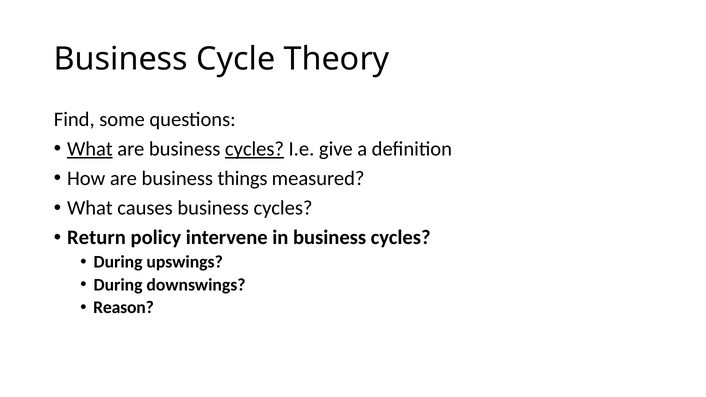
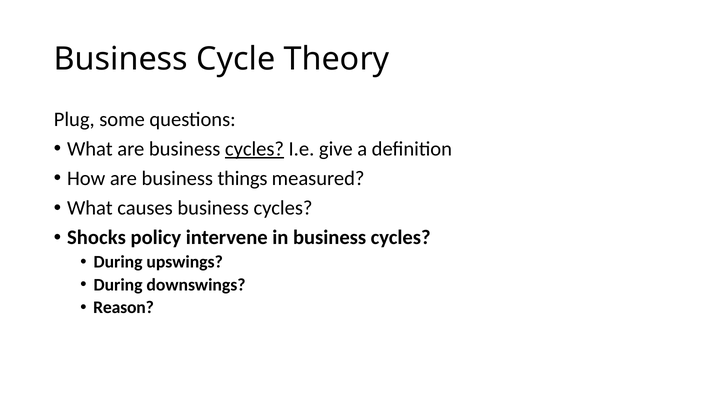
Find: Find -> Plug
What at (90, 149) underline: present -> none
Return: Return -> Shocks
